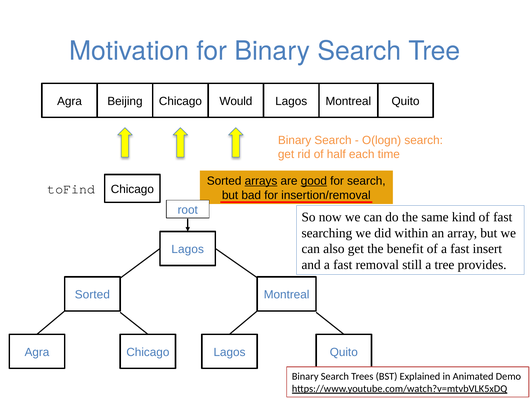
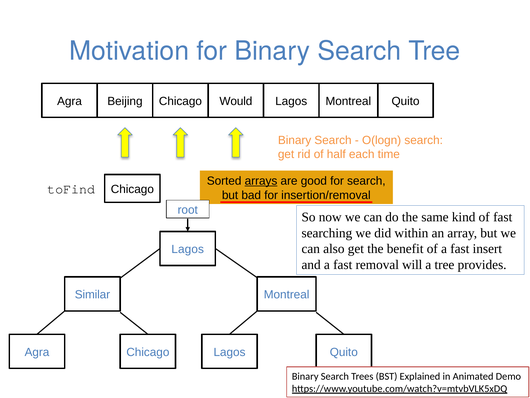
good underline: present -> none
still: still -> will
Sorted at (92, 294): Sorted -> Similar
